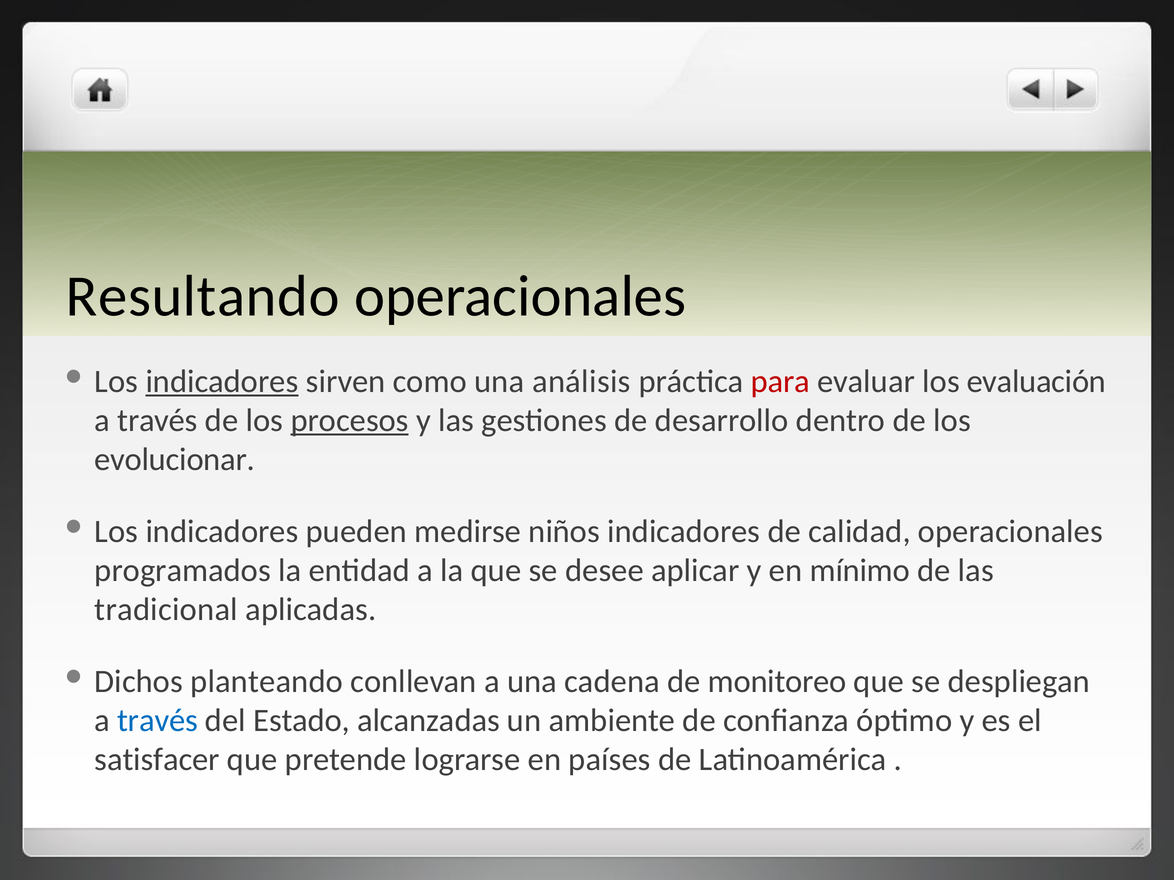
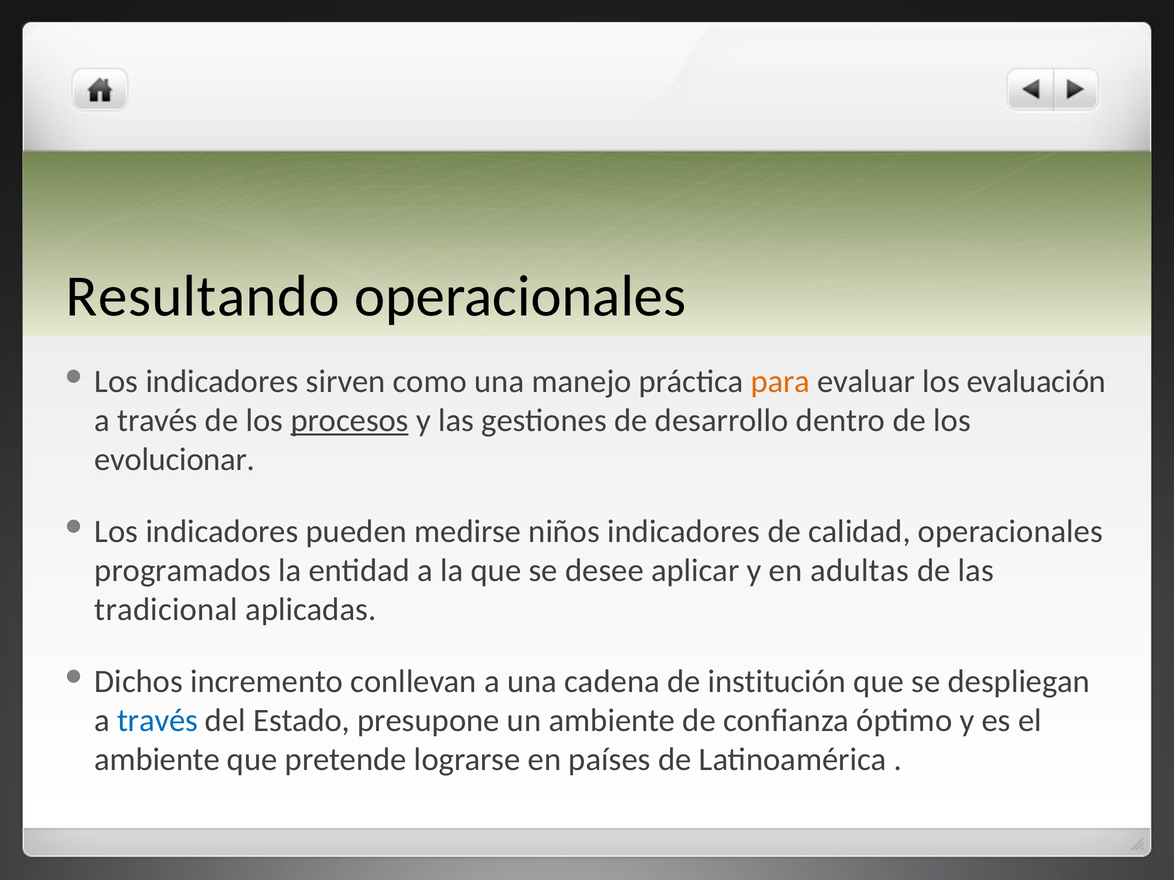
indicadores at (222, 382) underline: present -> none
análisis: análisis -> manejo
para colour: red -> orange
mínimo: mínimo -> adultas
planteando: planteando -> incremento
monitoreo: monitoreo -> institución
alcanzadas: alcanzadas -> presupone
satisfacer at (157, 760): satisfacer -> ambiente
